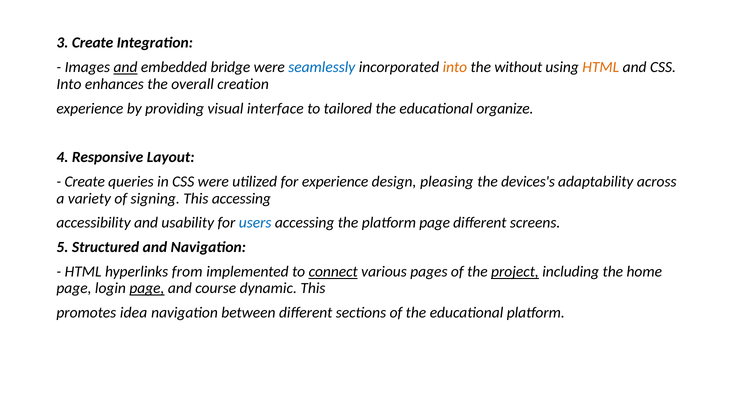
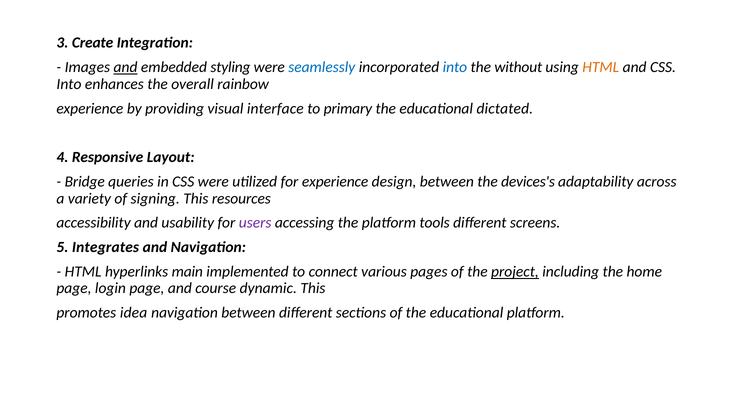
bridge: bridge -> styling
into at (455, 67) colour: orange -> blue
creation: creation -> rainbow
tailored: tailored -> primary
organize: organize -> dictated
Create at (85, 182): Create -> Bridge
design pleasing: pleasing -> between
This accessing: accessing -> resources
users colour: blue -> purple
platform page: page -> tools
Structured: Structured -> Integrates
from: from -> main
connect underline: present -> none
page at (147, 288) underline: present -> none
